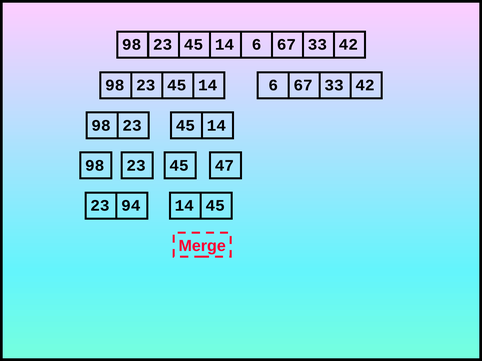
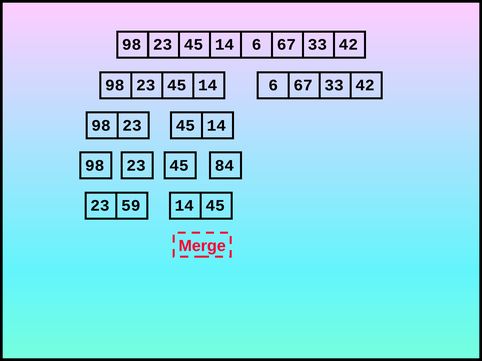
47: 47 -> 84
94: 94 -> 59
